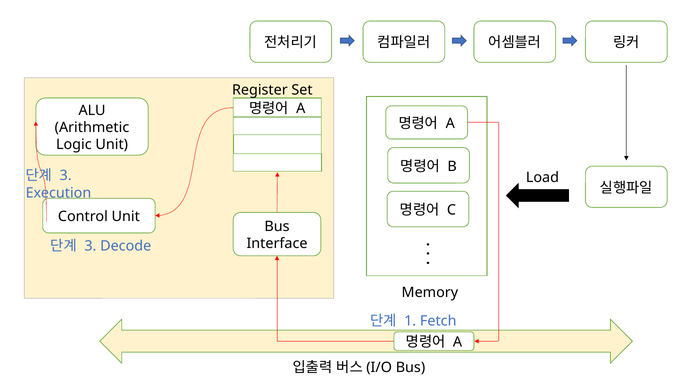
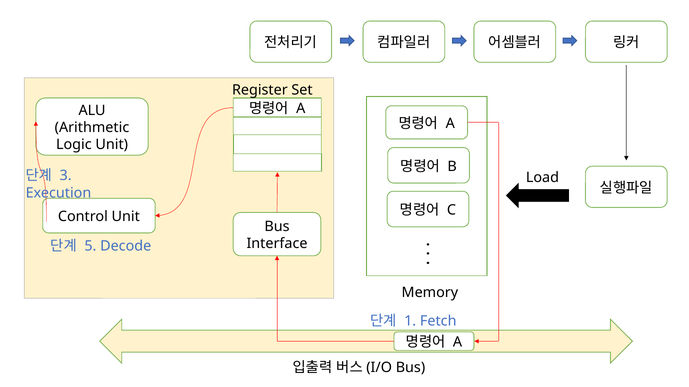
3 at (90, 246): 3 -> 5
